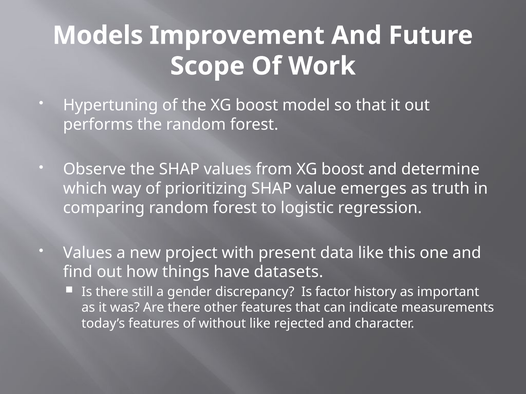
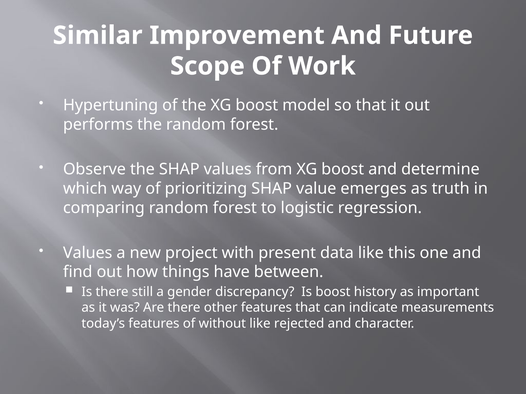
Models: Models -> Similar
datasets: datasets -> between
Is factor: factor -> boost
